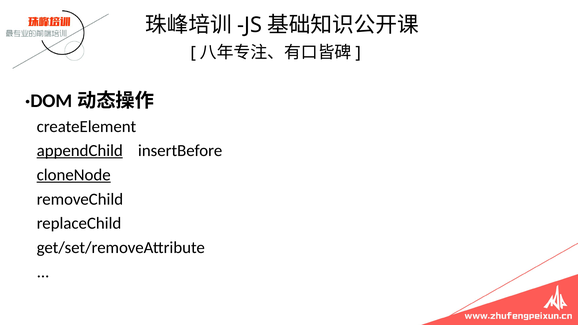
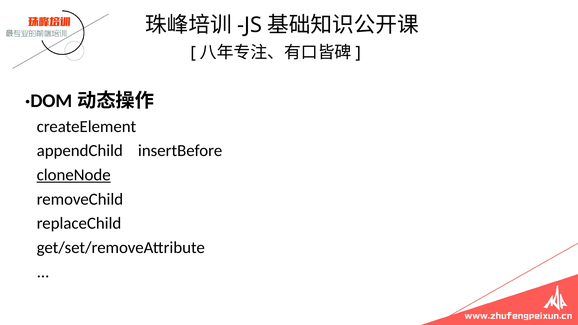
appendChild underline: present -> none
